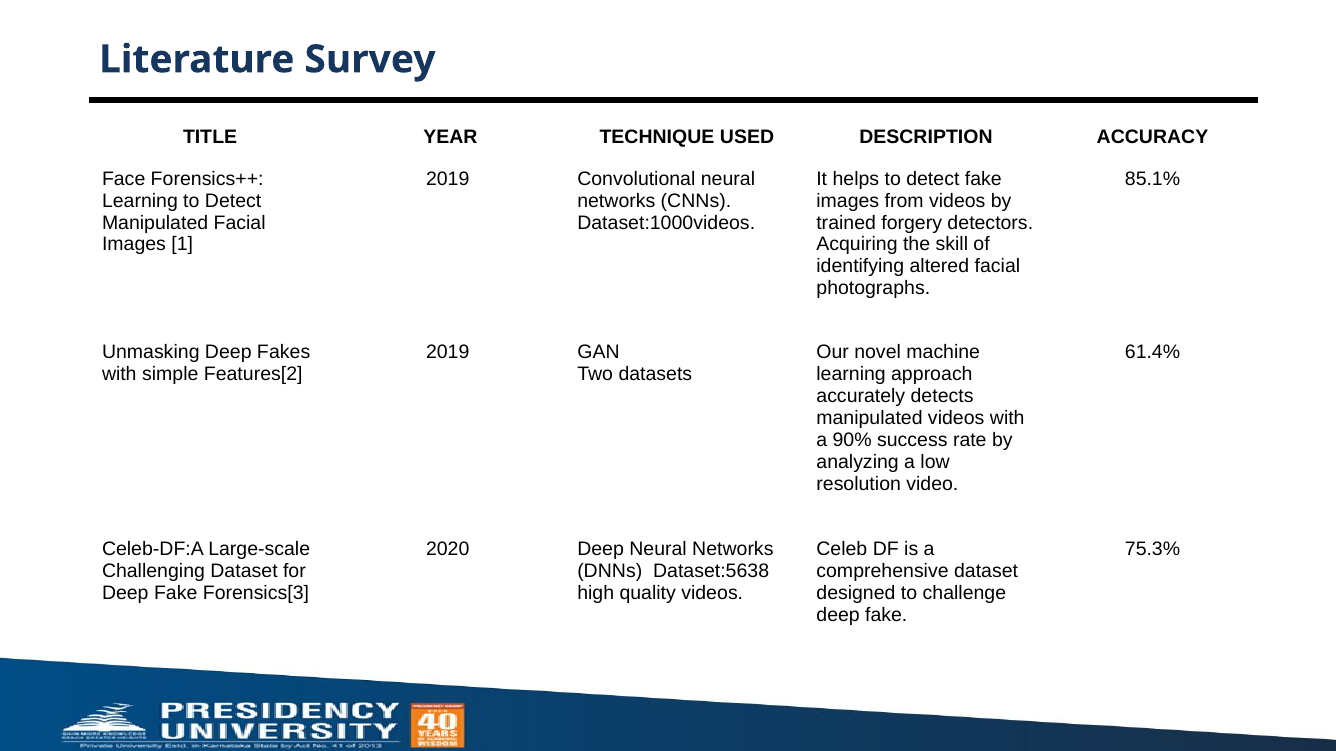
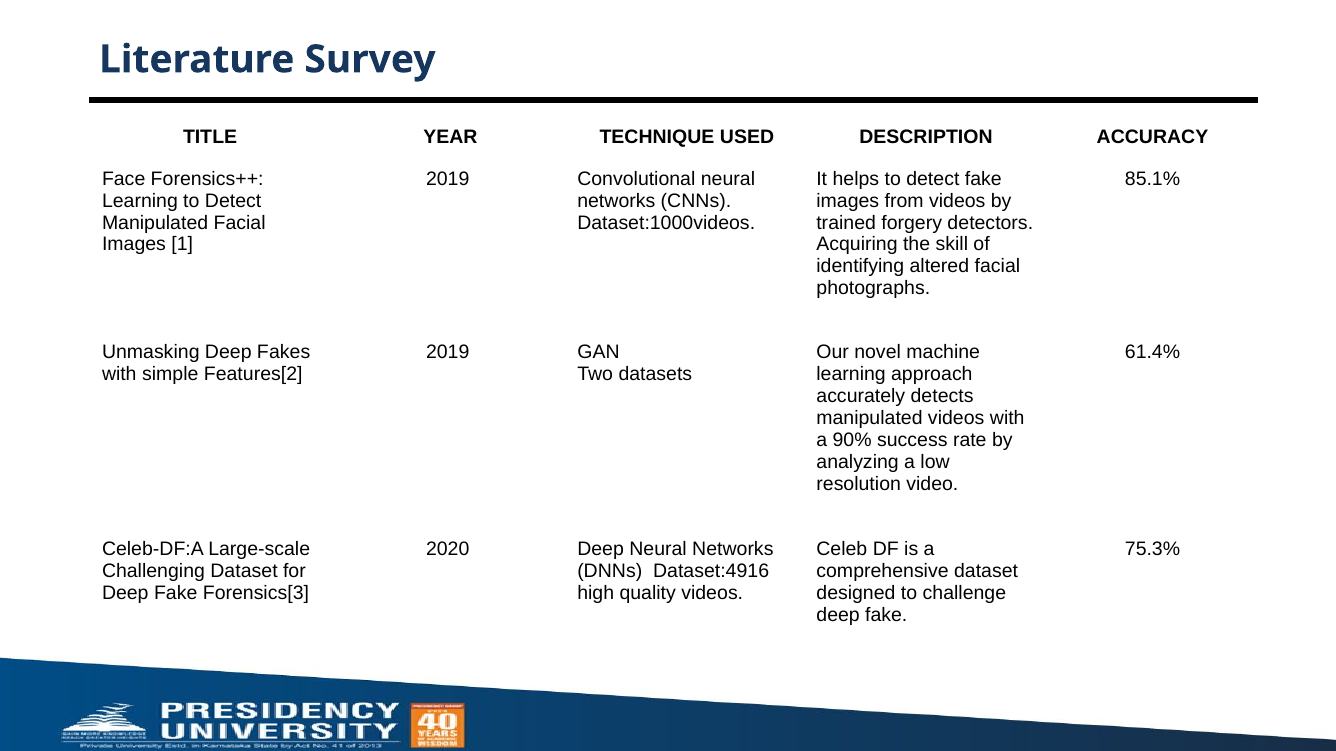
Dataset:5638: Dataset:5638 -> Dataset:4916
